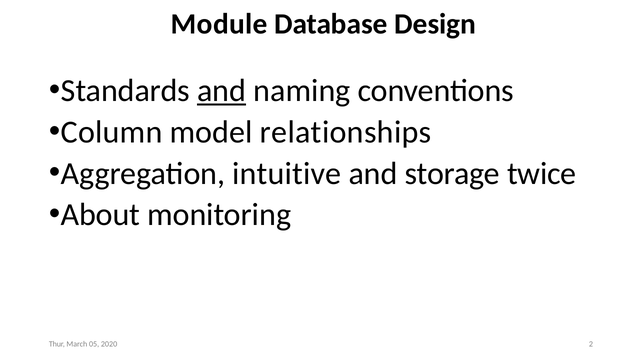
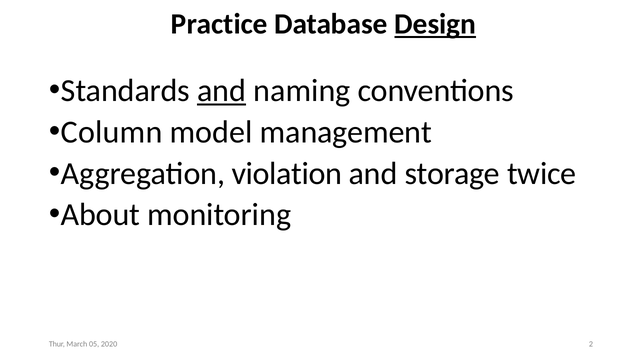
Module: Module -> Practice
Design underline: none -> present
relationships: relationships -> management
intuitive: intuitive -> violation
